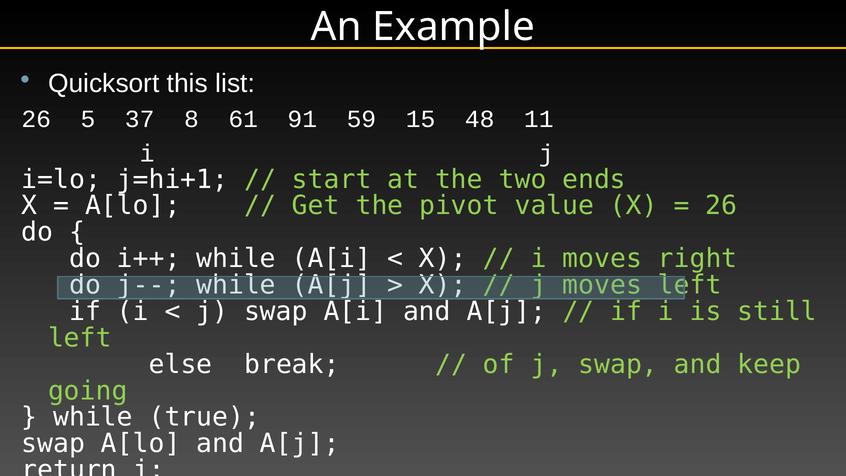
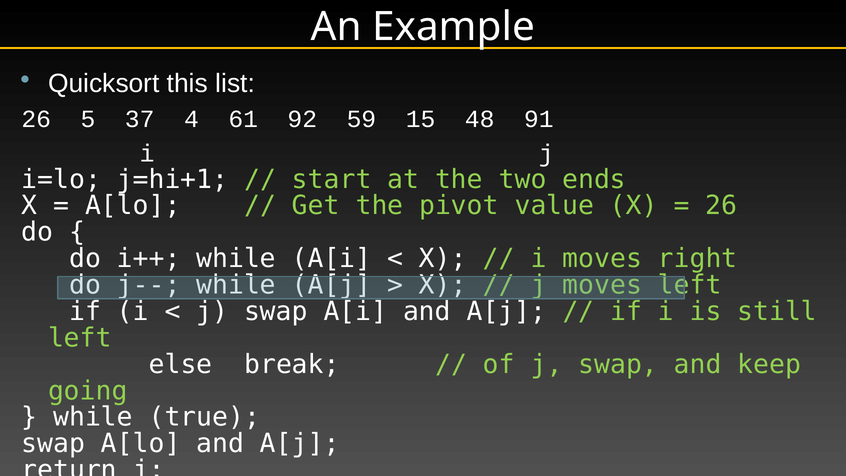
8: 8 -> 4
91: 91 -> 92
11: 11 -> 91
